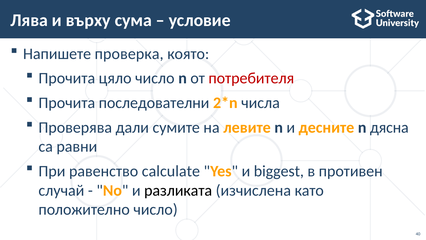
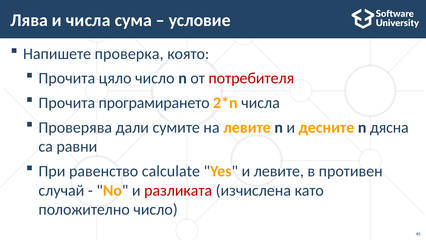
и върху: върху -> числа
последователни: последователни -> програмирането
и biggest: biggest -> левите
разликата colour: black -> red
